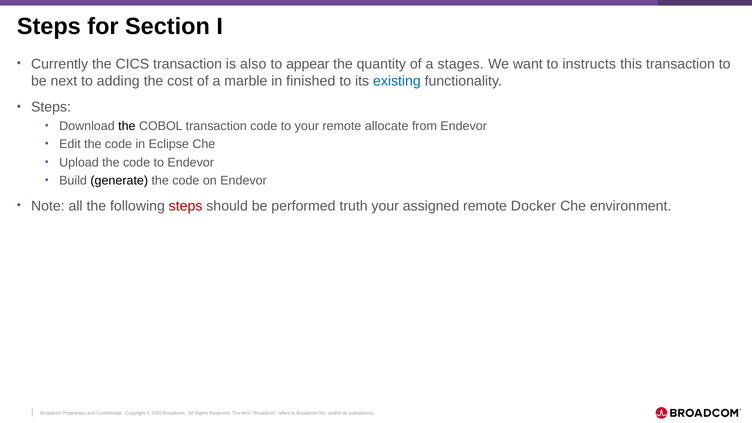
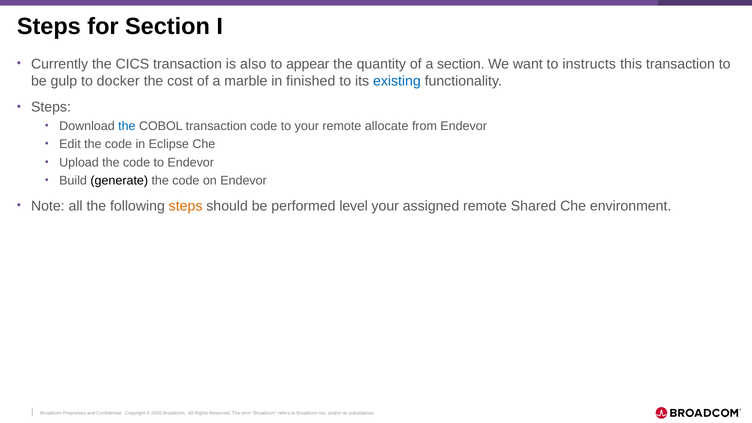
a stages: stages -> section
next: next -> gulp
adding: adding -> docker
the at (127, 126) colour: black -> blue
steps at (186, 206) colour: red -> orange
truth: truth -> level
Docker: Docker -> Shared
